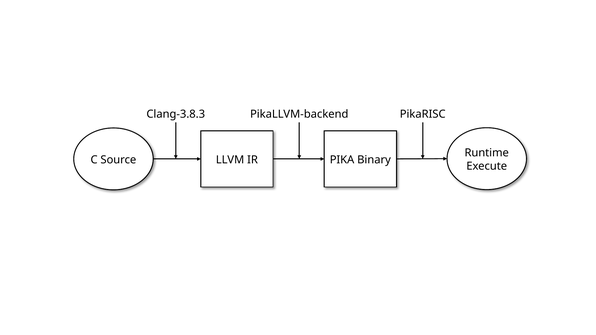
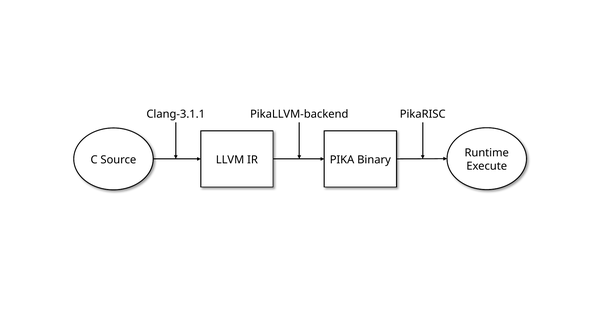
Clang-3.8.3: Clang-3.8.3 -> Clang-3.1.1
